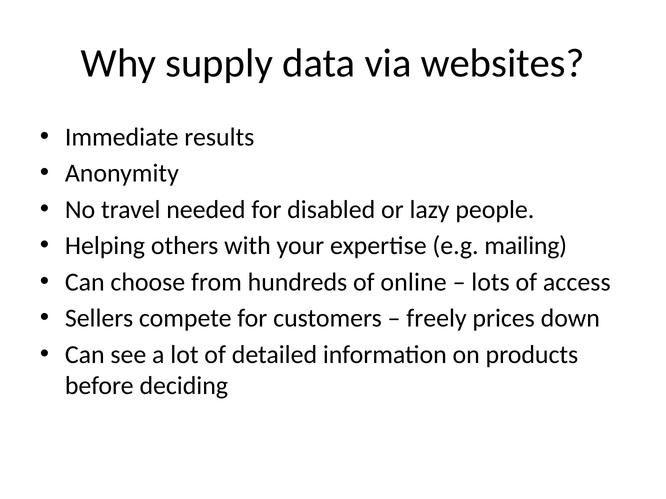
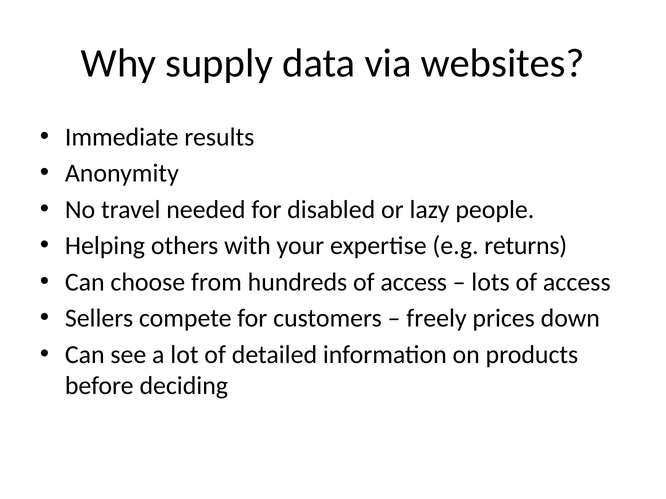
mailing: mailing -> returns
hundreds of online: online -> access
